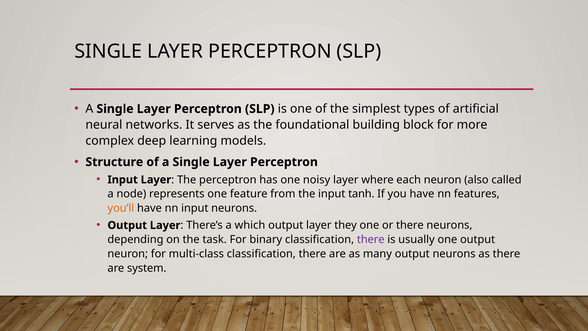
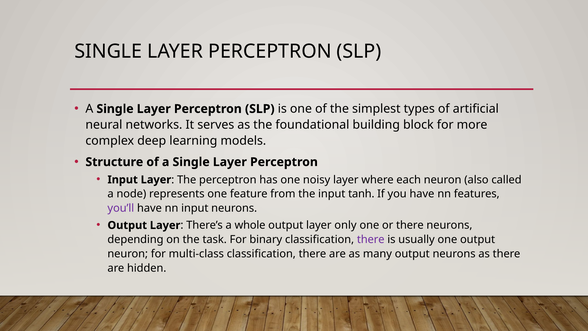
you’ll colour: orange -> purple
which: which -> whole
they: they -> only
system: system -> hidden
